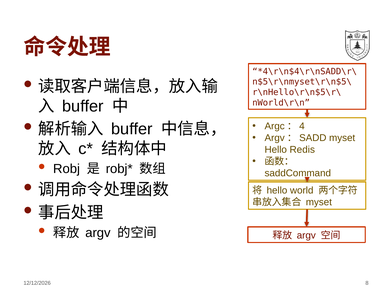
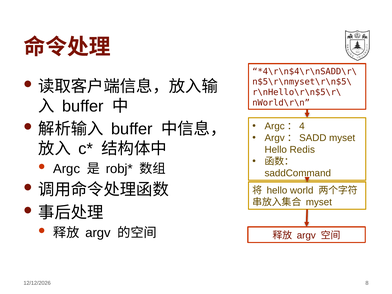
Robj: Robj -> Argc
